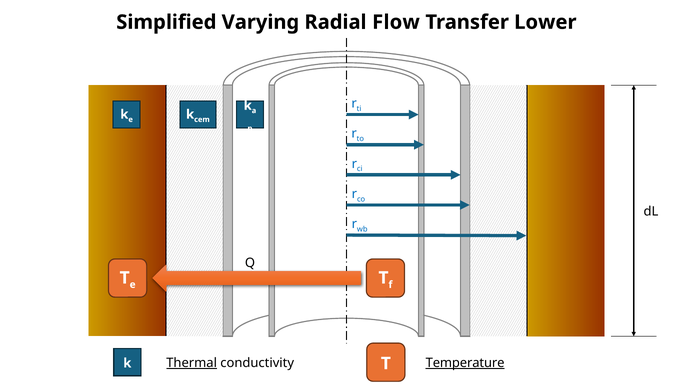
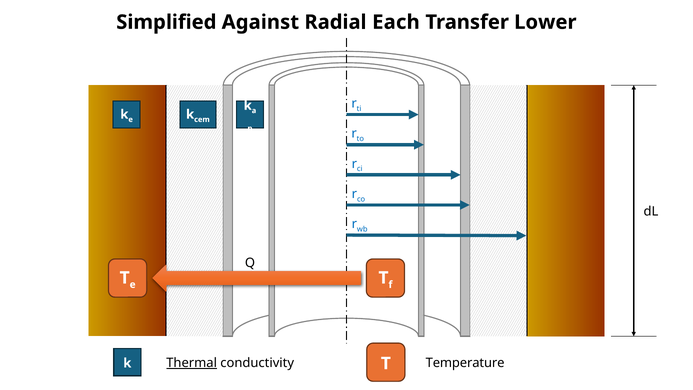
Varying: Varying -> Against
Flow: Flow -> Each
Temperature underline: present -> none
